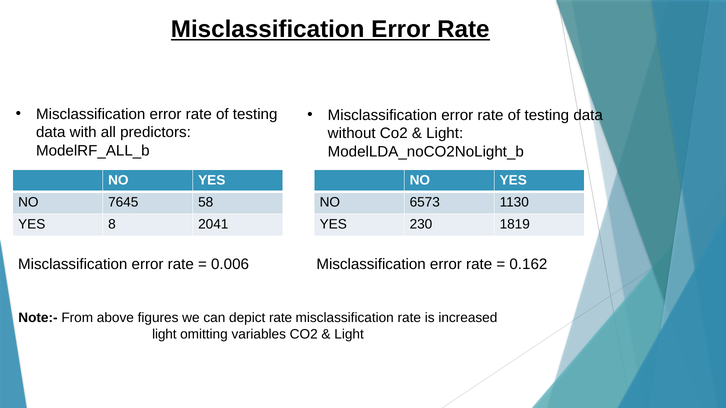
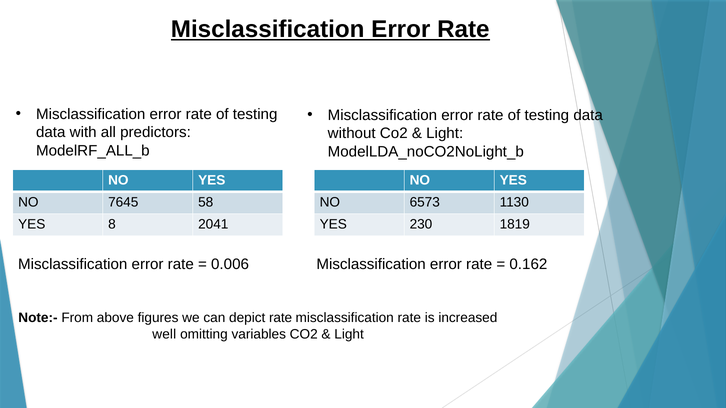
light at (164, 334): light -> well
